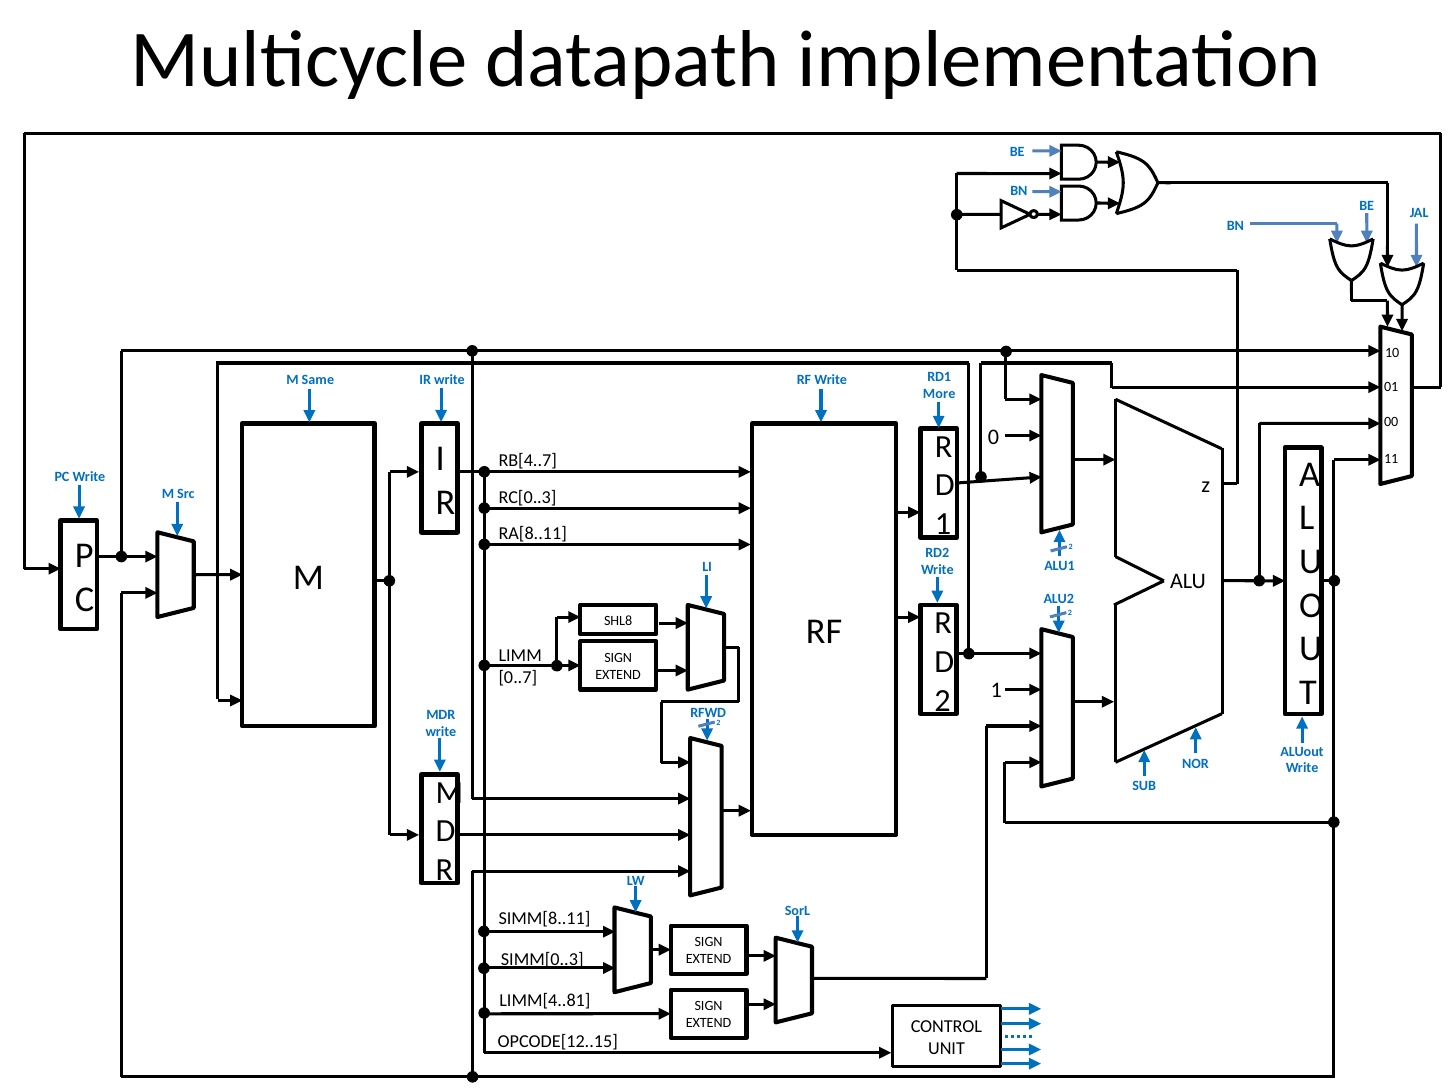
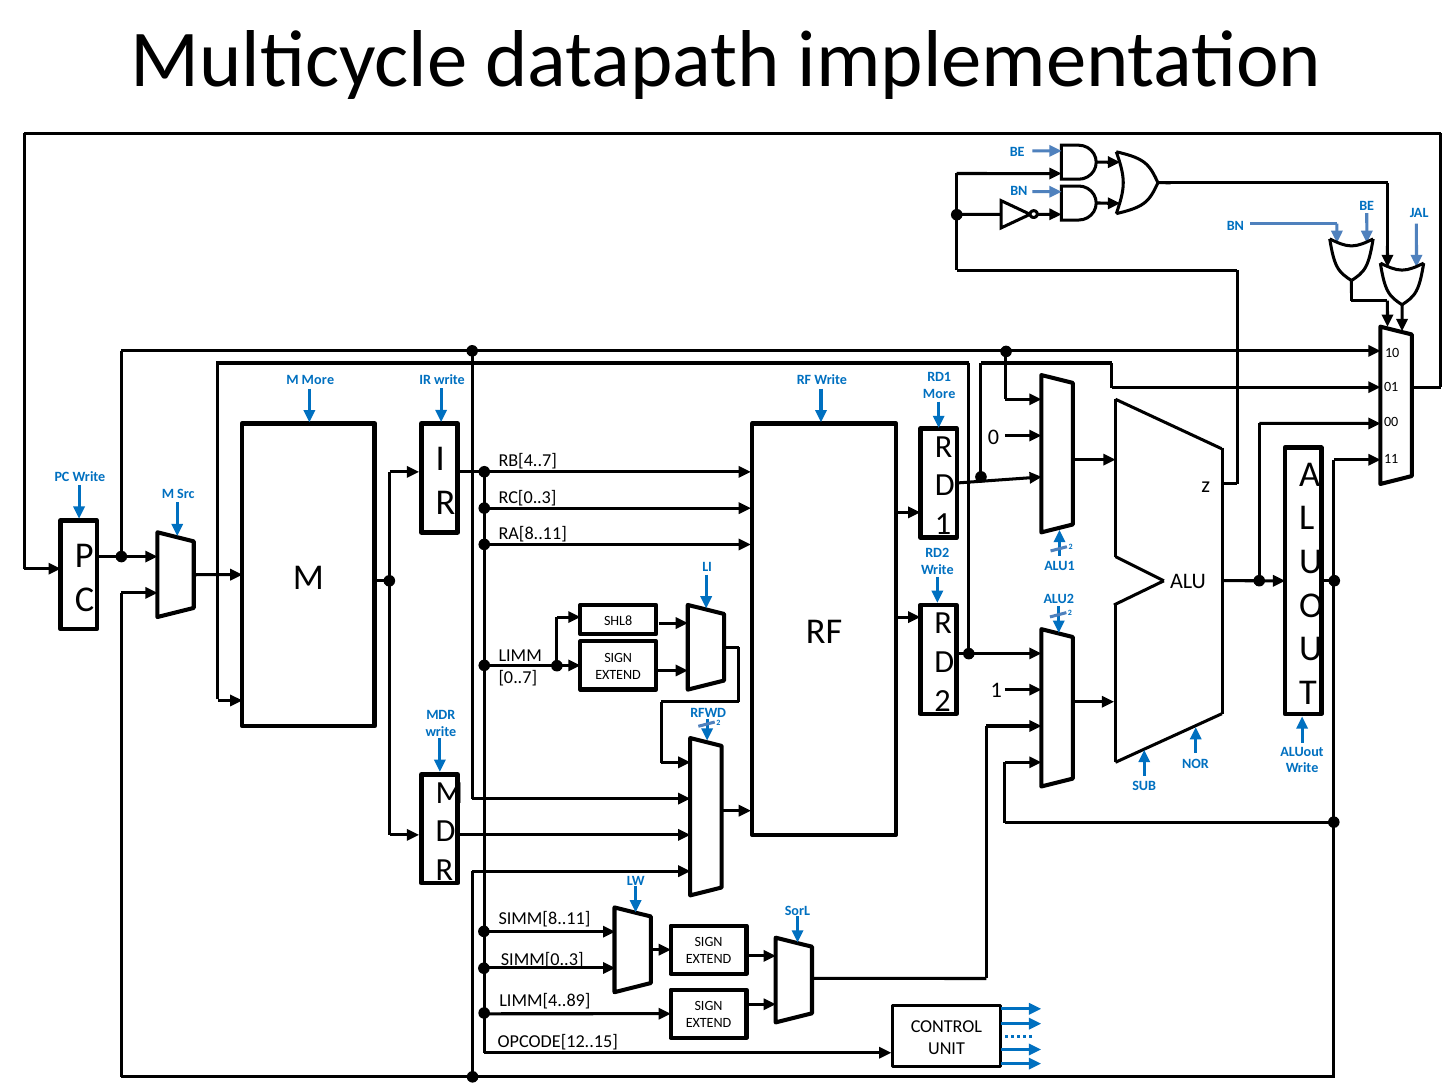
M Same: Same -> More
LIMM[4..81: LIMM[4..81 -> LIMM[4..89
